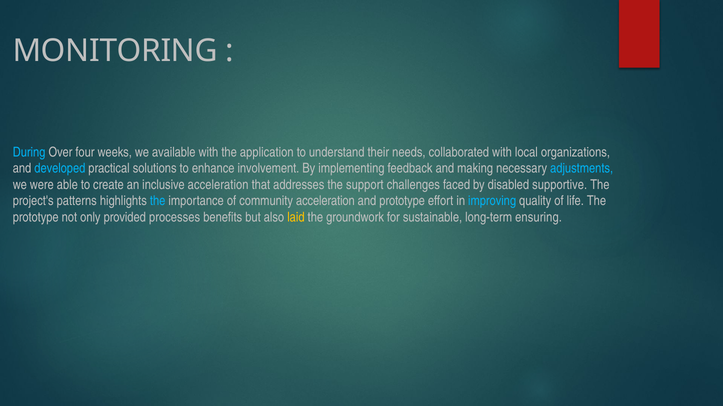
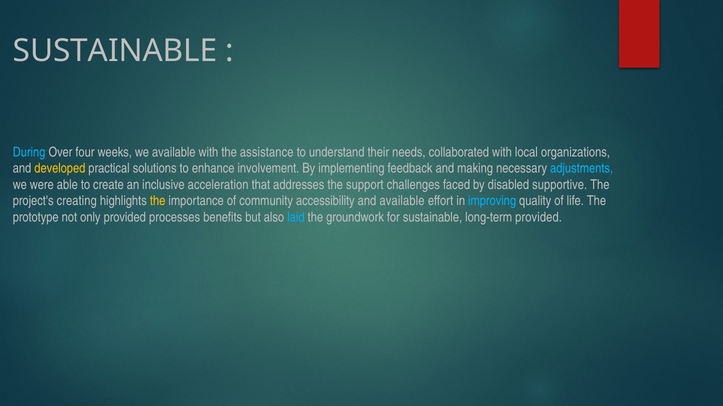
MONITORING at (115, 51): MONITORING -> SUSTAINABLE
application: application -> assistance
developed colour: light blue -> yellow
patterns: patterns -> creating
the at (158, 201) colour: light blue -> yellow
community acceleration: acceleration -> accessibility
and prototype: prototype -> available
laid colour: yellow -> light blue
long-term ensuring: ensuring -> provided
